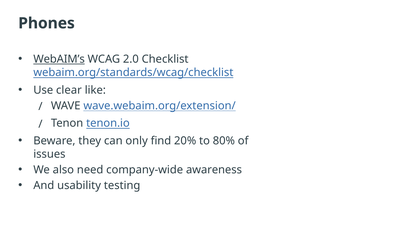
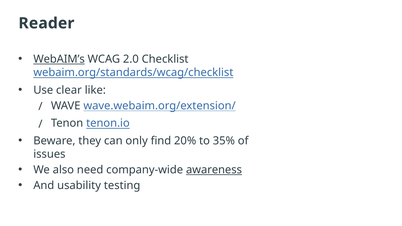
Phones: Phones -> Reader
80%: 80% -> 35%
awareness underline: none -> present
